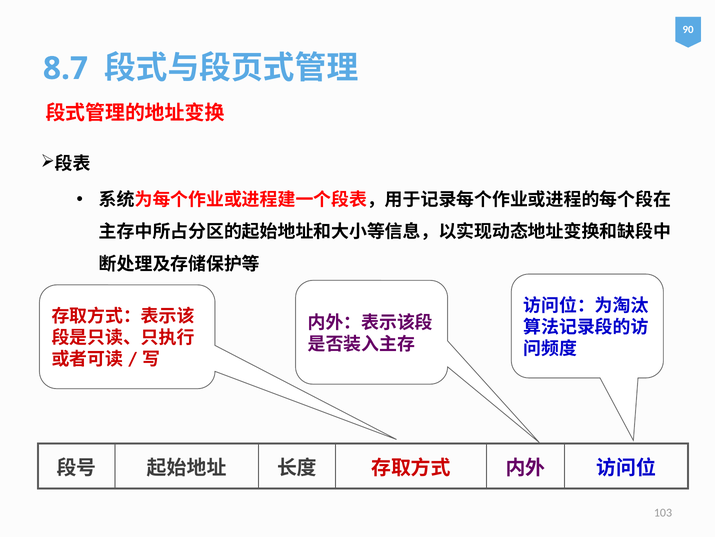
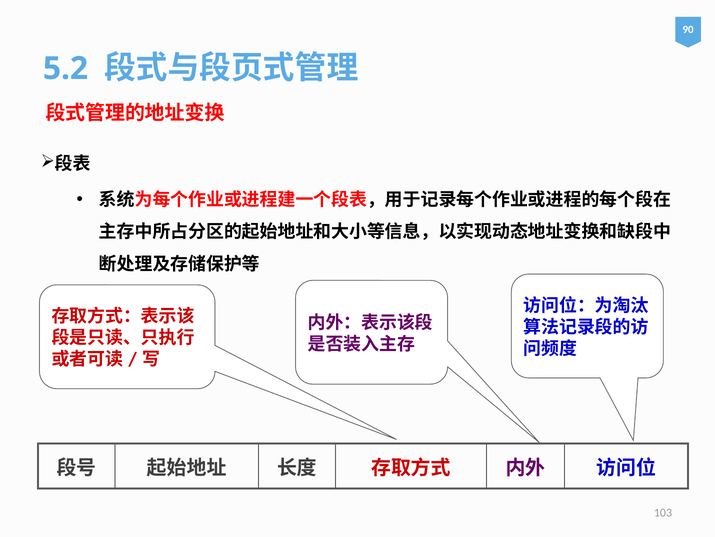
8.7: 8.7 -> 5.2
